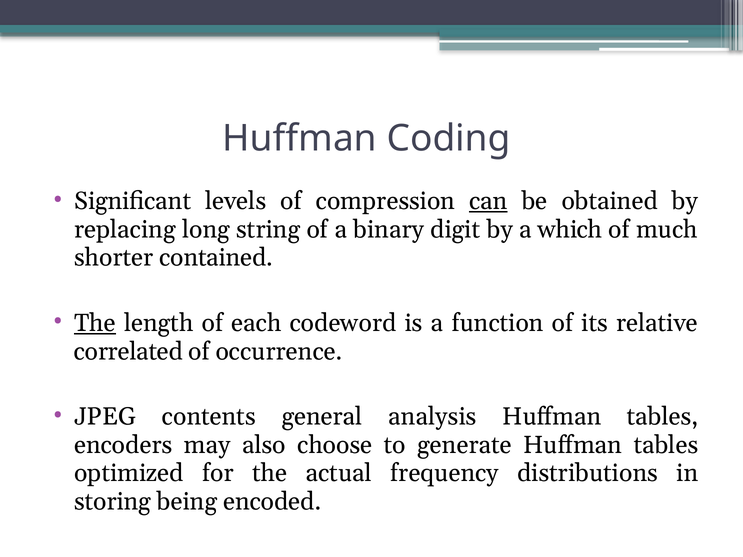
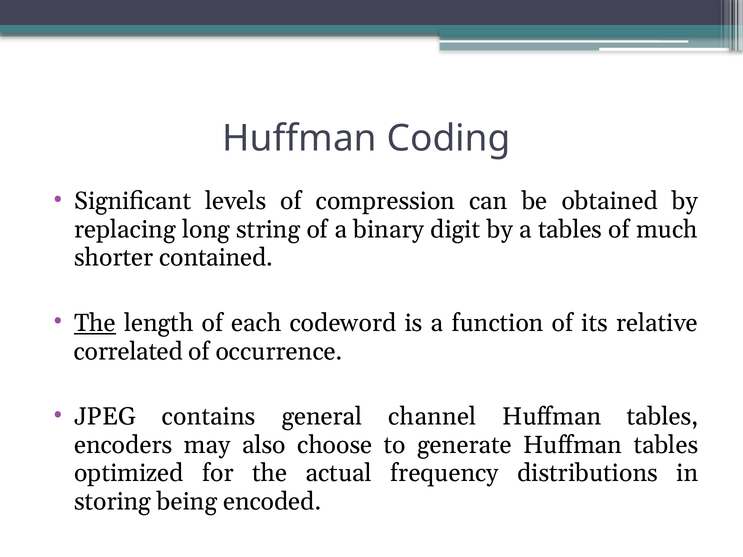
can underline: present -> none
a which: which -> tables
contents: contents -> contains
analysis: analysis -> channel
